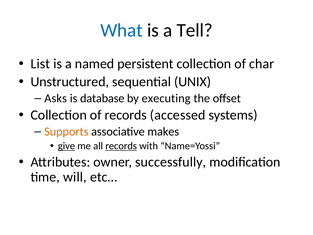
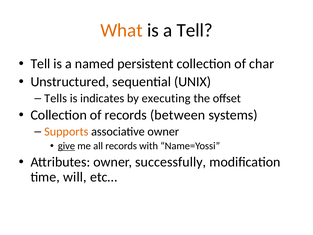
What colour: blue -> orange
List at (40, 64): List -> Tell
Asks: Asks -> Tells
database: database -> indicates
accessed: accessed -> between
associative makes: makes -> owner
records at (121, 146) underline: present -> none
